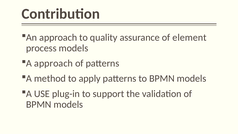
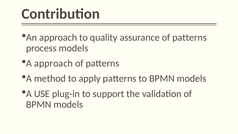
assurance of element: element -> patterns
